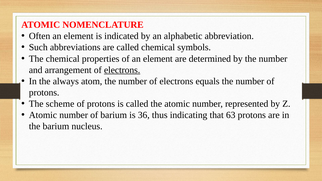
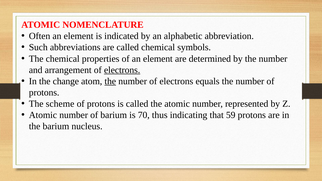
always: always -> change
the at (110, 81) underline: none -> present
36: 36 -> 70
63: 63 -> 59
